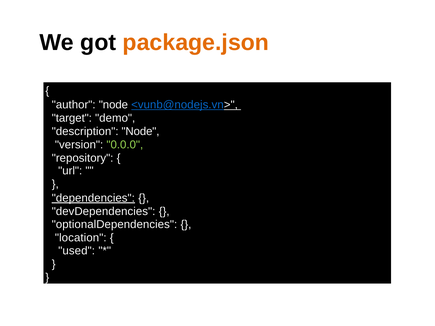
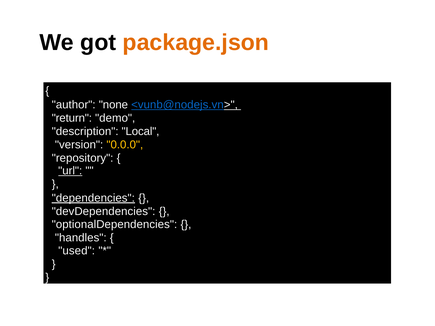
author node: node -> none
target: target -> return
description Node: Node -> Local
0.0.0 colour: light green -> yellow
url underline: none -> present
location: location -> handles
